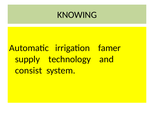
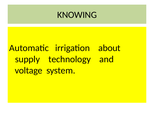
famer: famer -> about
consist: consist -> voltage
